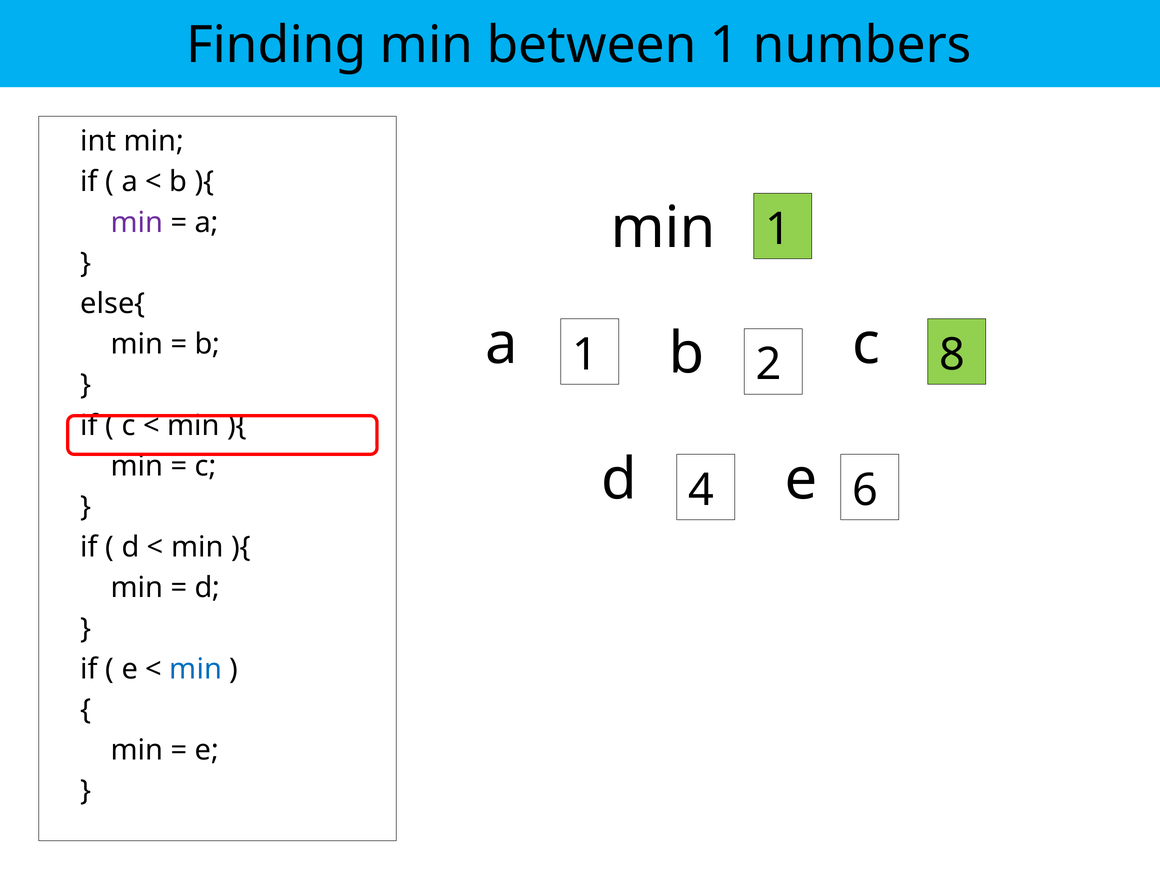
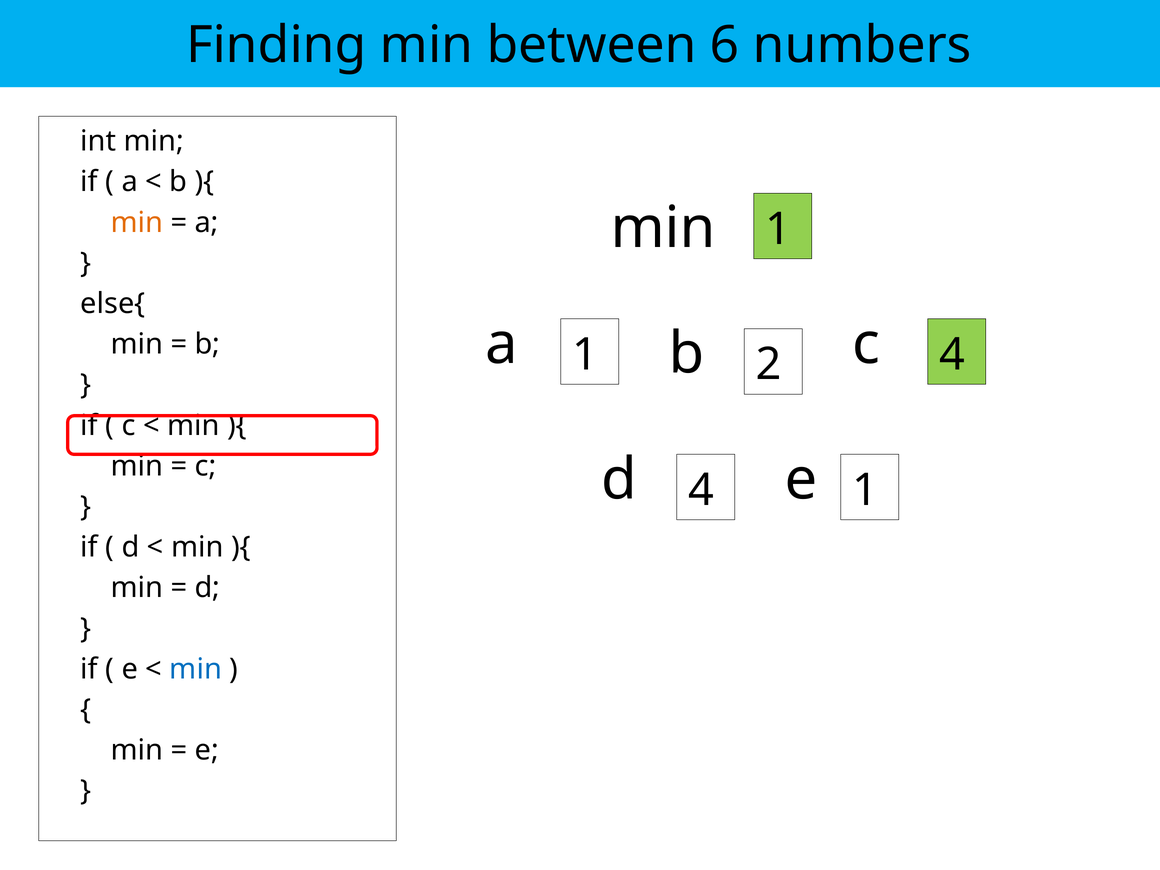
between 1: 1 -> 6
min at (137, 222) colour: purple -> orange
b 8: 8 -> 4
d 6: 6 -> 1
